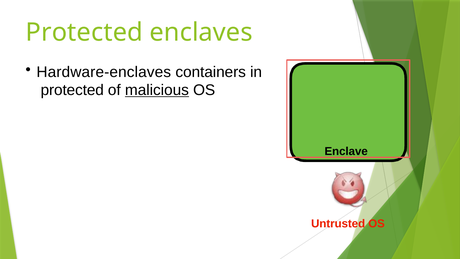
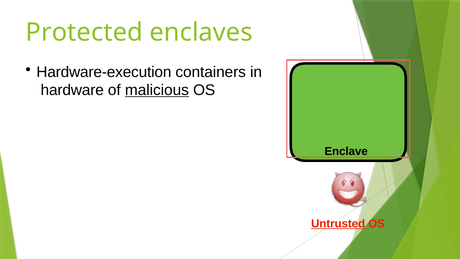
Hardware-enclaves: Hardware-enclaves -> Hardware-execution
protected at (72, 90): protected -> hardware
Untrusted underline: none -> present
